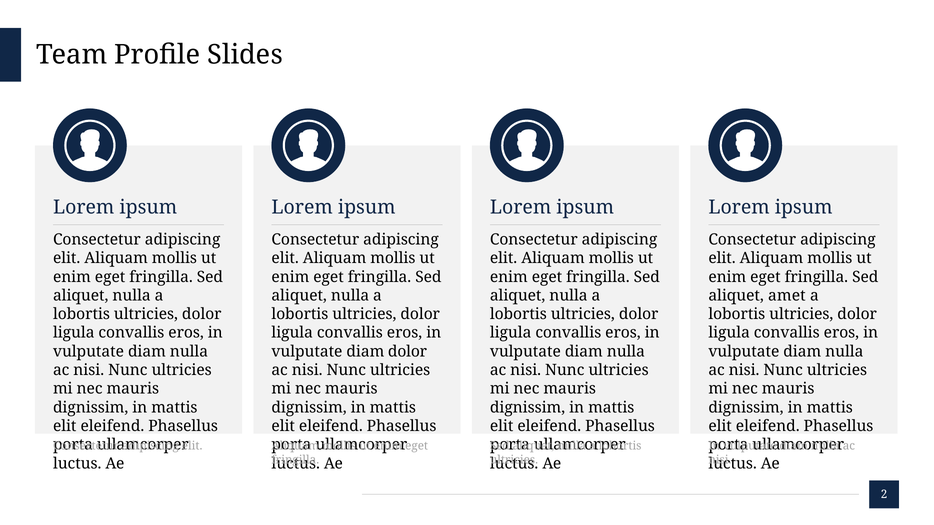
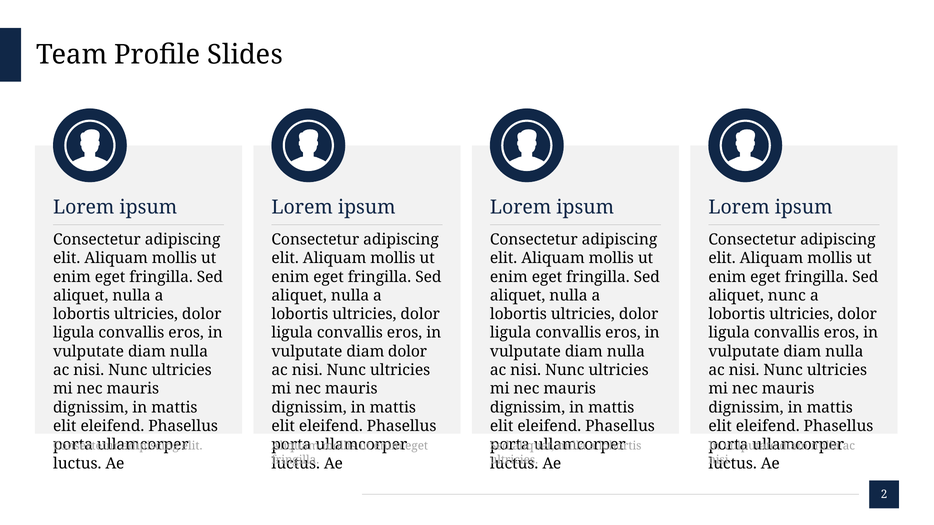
aliquet amet: amet -> nunc
